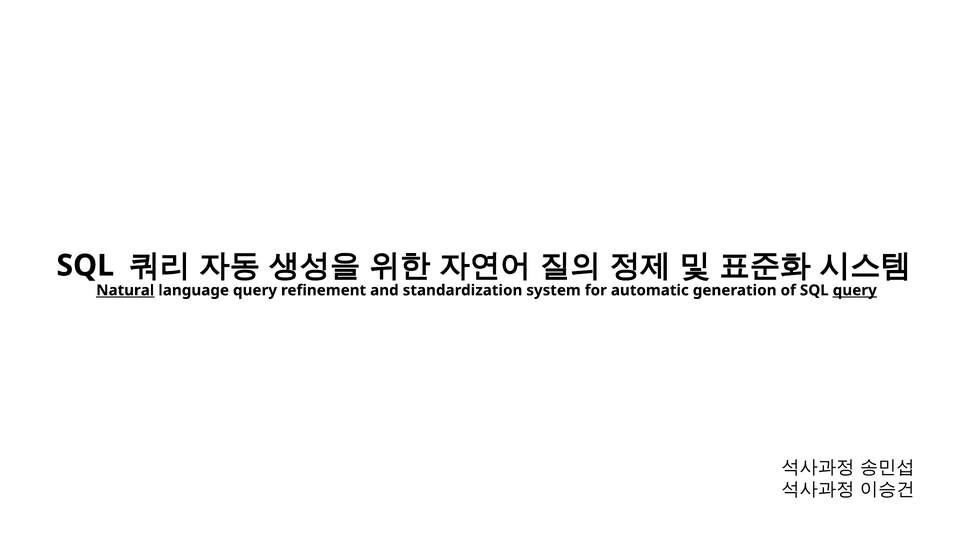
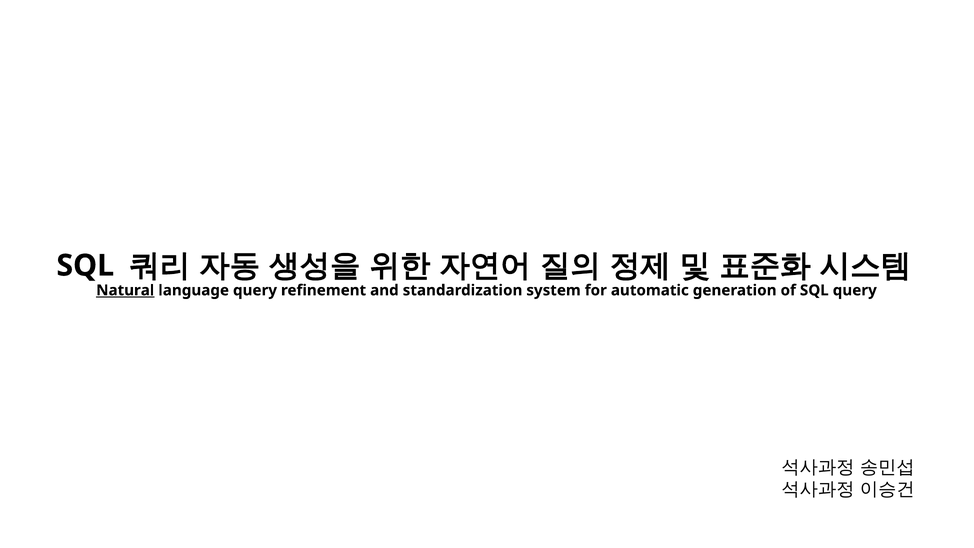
query at (855, 290) underline: present -> none
